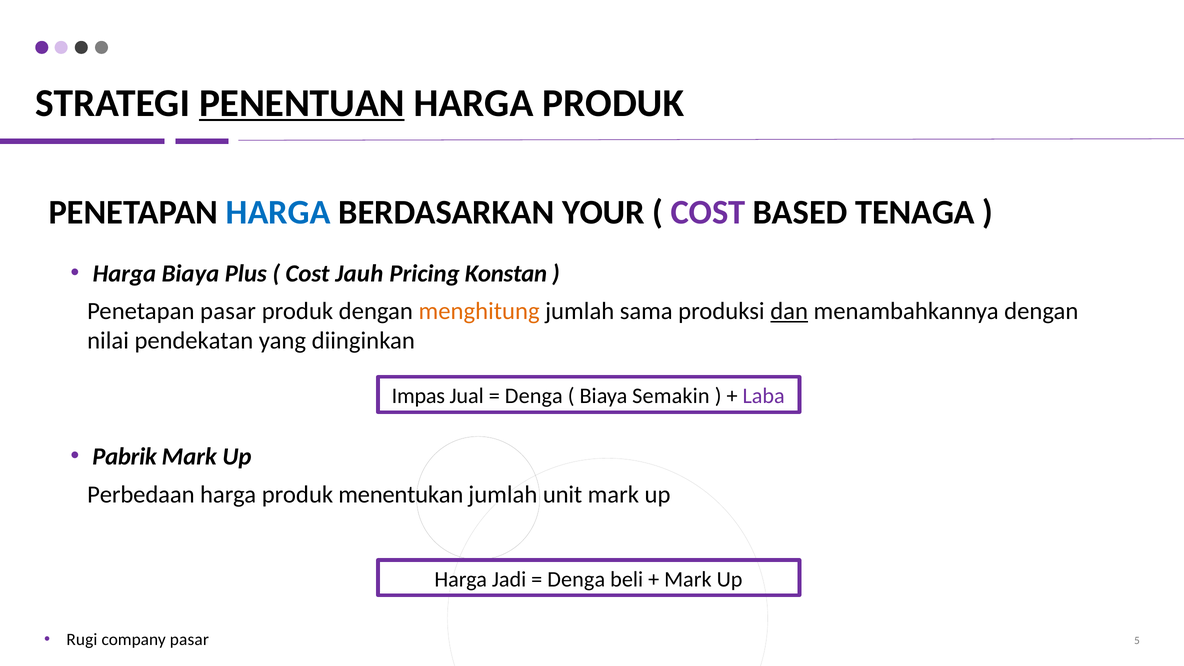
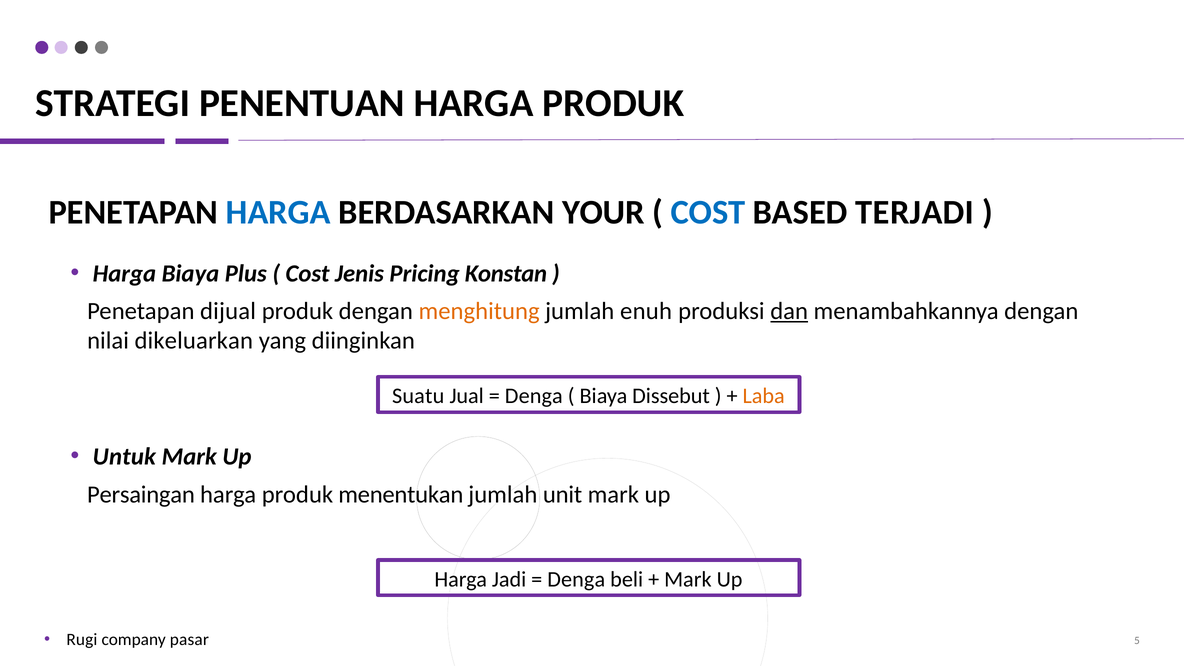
PENENTUAN underline: present -> none
COST at (708, 212) colour: purple -> blue
TENAGA: TENAGA -> TERJADI
Jauh: Jauh -> Jenis
Penetapan pasar: pasar -> dijual
sama: sama -> enuh
pendekatan: pendekatan -> dikeluarkan
Impas: Impas -> Suatu
Semakin: Semakin -> Dissebut
Laba colour: purple -> orange
Pabrik: Pabrik -> Untuk
Perbedaan: Perbedaan -> Persaingan
